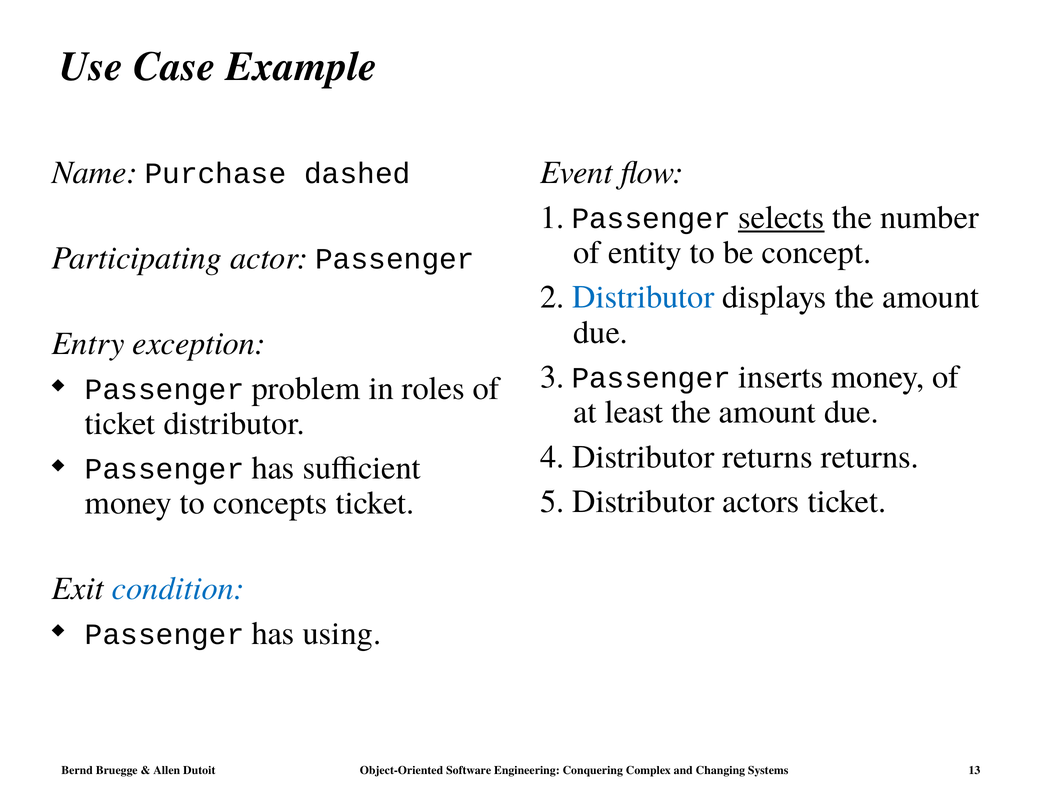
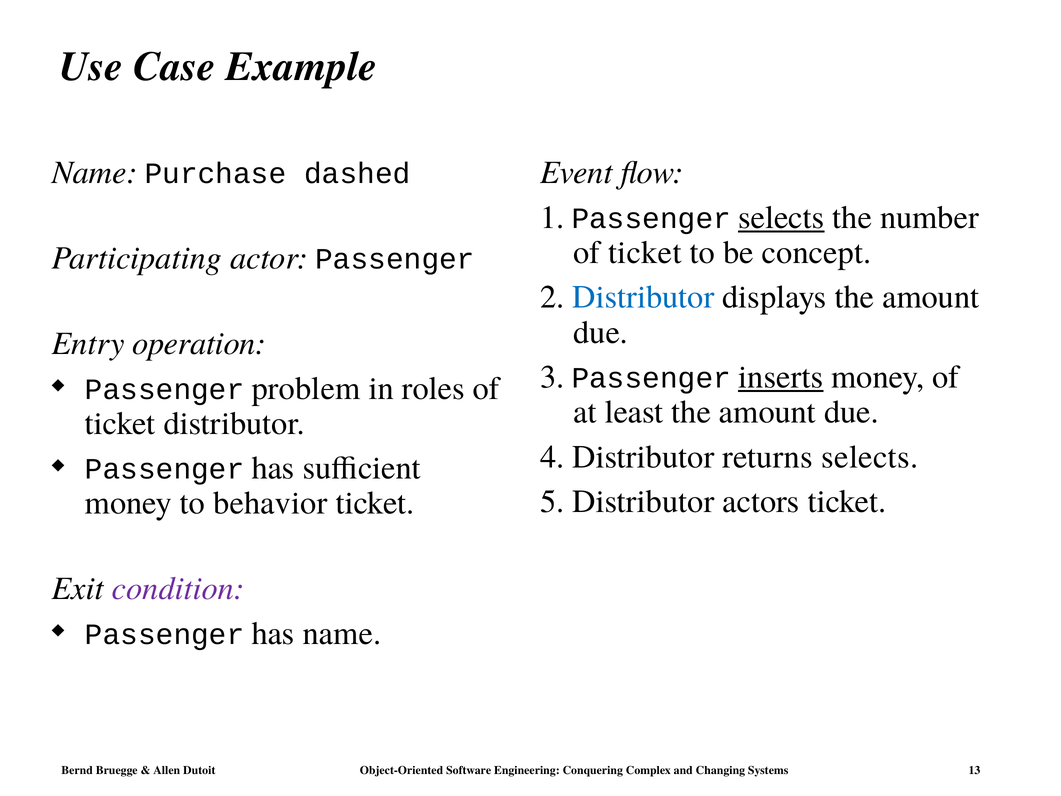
entity at (645, 252): entity -> ticket
exception: exception -> operation
inserts underline: none -> present
returns returns: returns -> selects
concepts: concepts -> behavior
condition colour: blue -> purple
has using: using -> name
